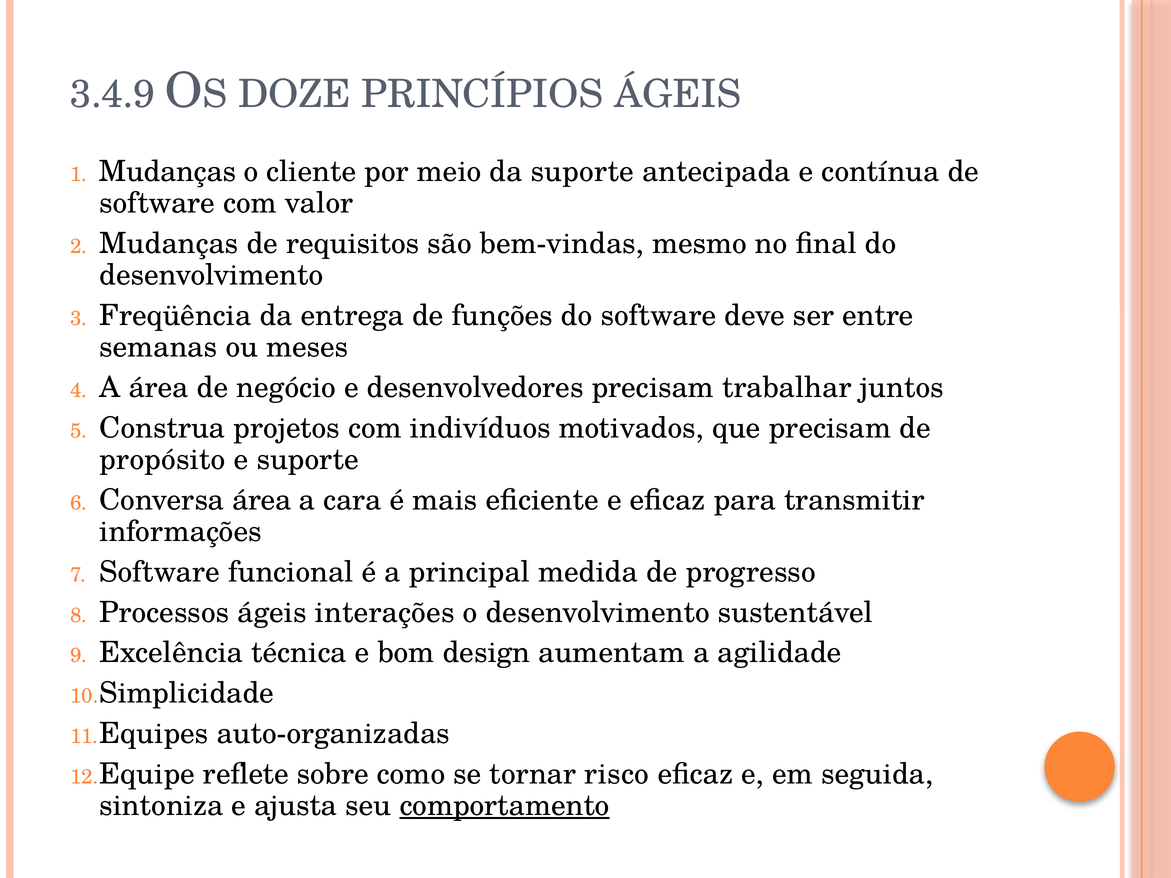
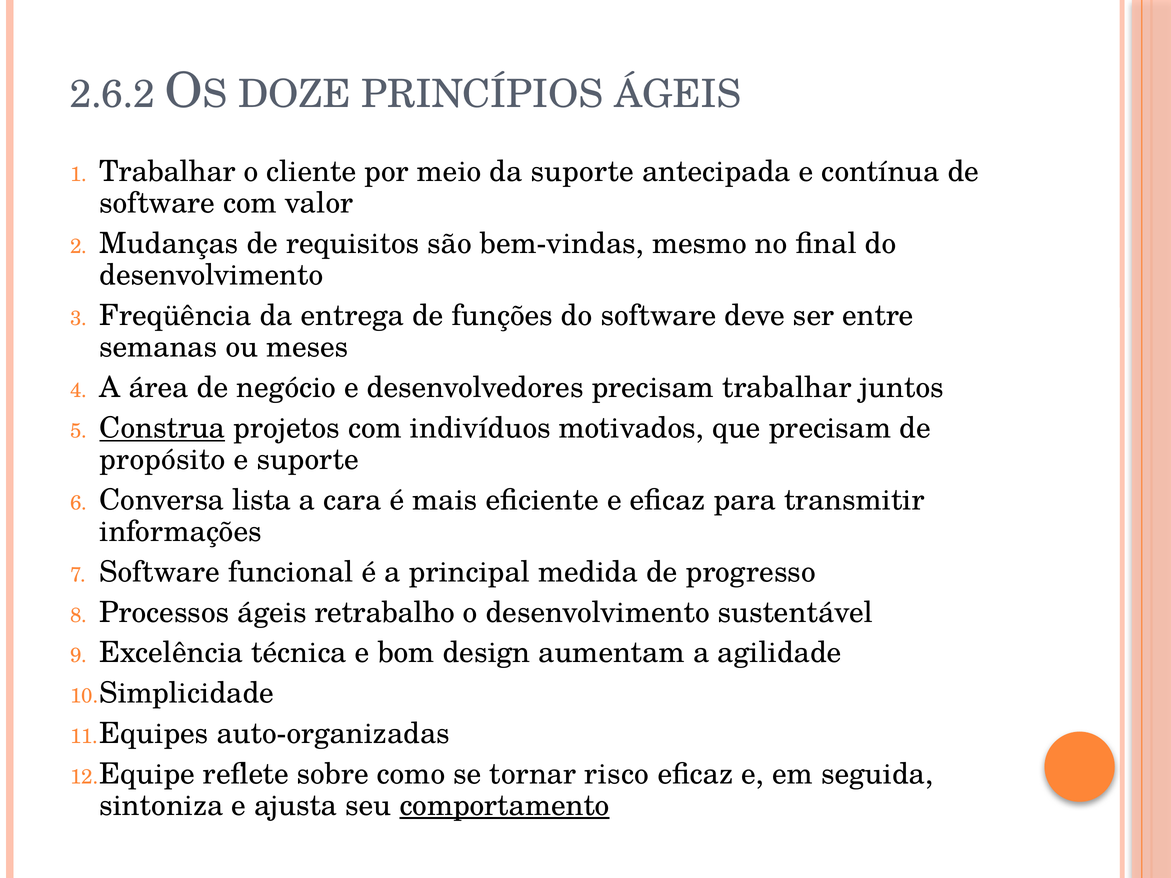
3.4.9: 3.4.9 -> 2.6.2
Mudanças at (168, 172): Mudanças -> Trabalhar
Construa underline: none -> present
Conversa área: área -> lista
interações: interações -> retrabalho
